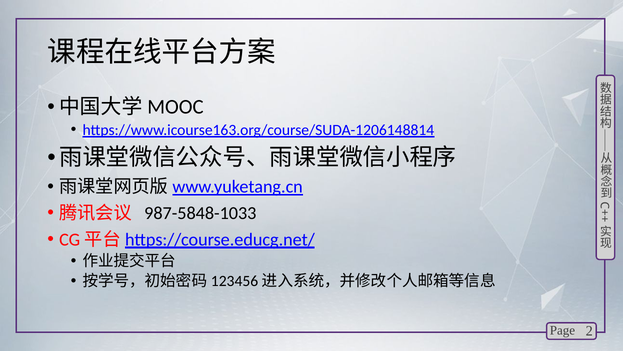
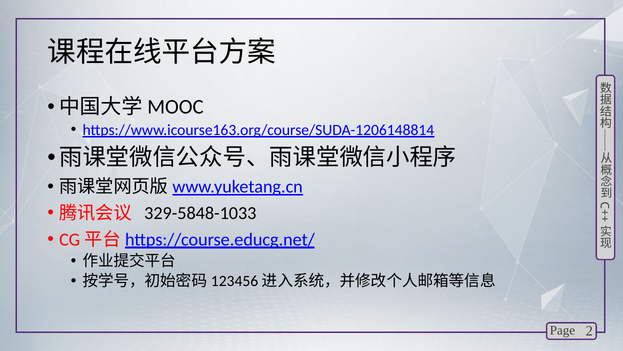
987-5848-1033: 987-5848-1033 -> 329-5848-1033
